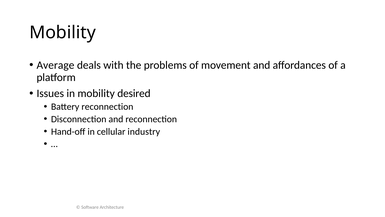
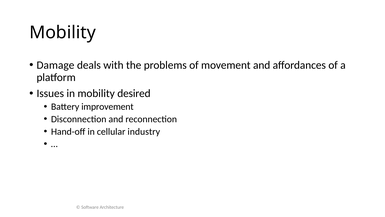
Average: Average -> Damage
Battery reconnection: reconnection -> improvement
